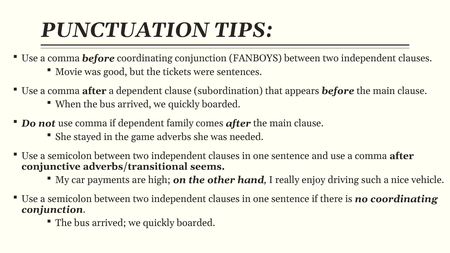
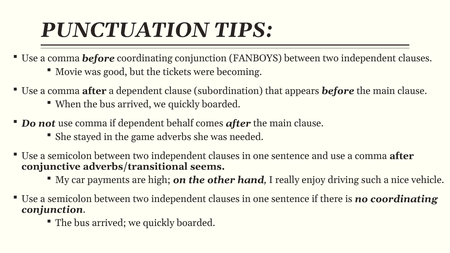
sentences: sentences -> becoming
family: family -> behalf
